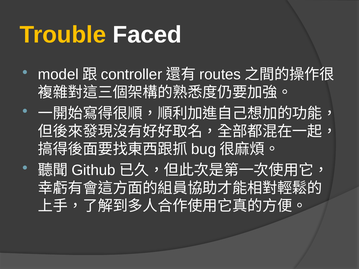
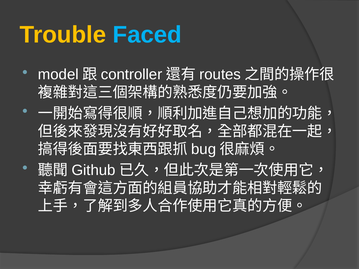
Faced colour: white -> light blue
